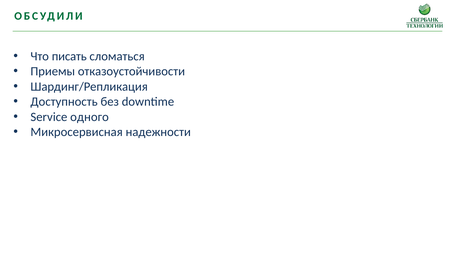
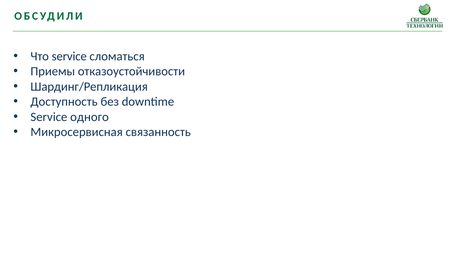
Что писать: писать -> service
надежности: надежности -> связанность
